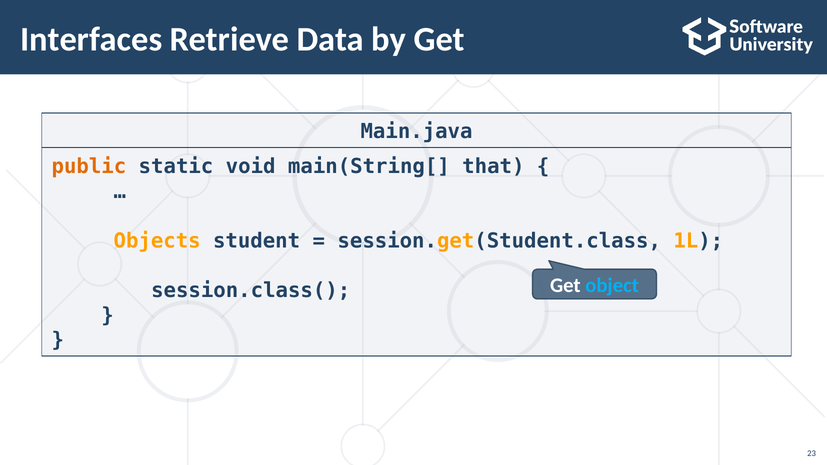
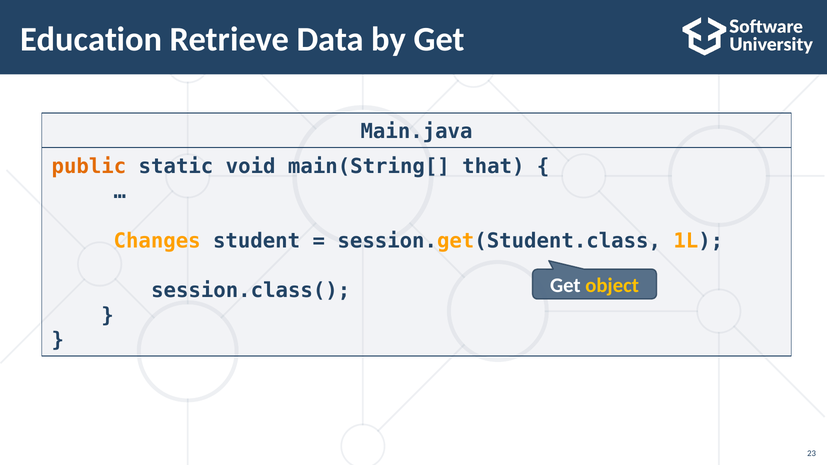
Interfaces: Interfaces -> Education
Objects: Objects -> Changes
object colour: light blue -> yellow
